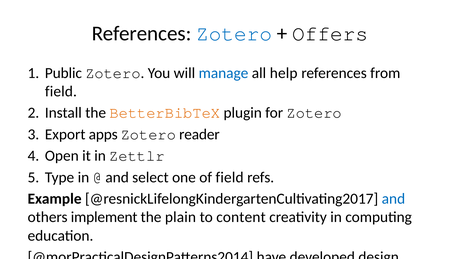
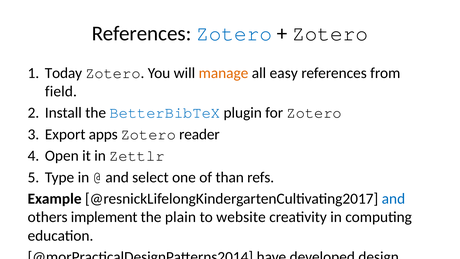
Offers at (330, 33): Offers -> Zotero
Public: Public -> Today
manage colour: blue -> orange
help: help -> easy
BetterBibTeX colour: orange -> blue
of field: field -> than
content: content -> website
